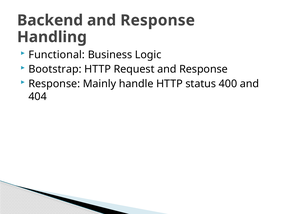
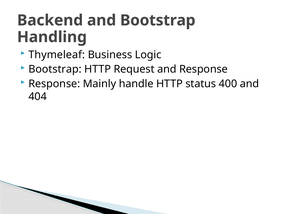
Backend and Response: Response -> Bootstrap
Functional: Functional -> Thymeleaf
